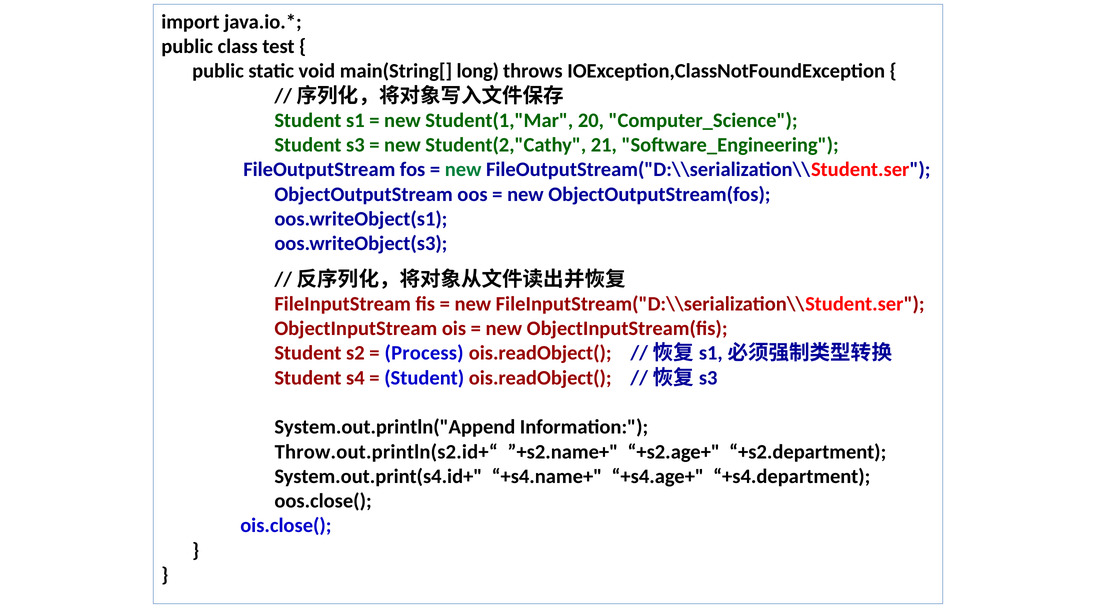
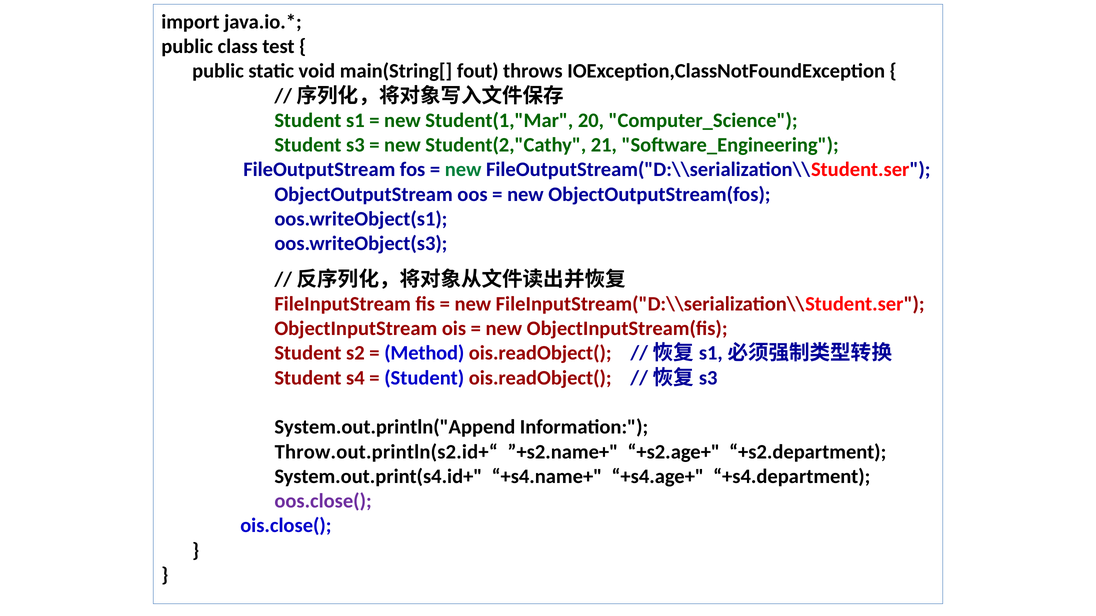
long: long -> fout
Process: Process -> Method
oos.close( colour: black -> purple
